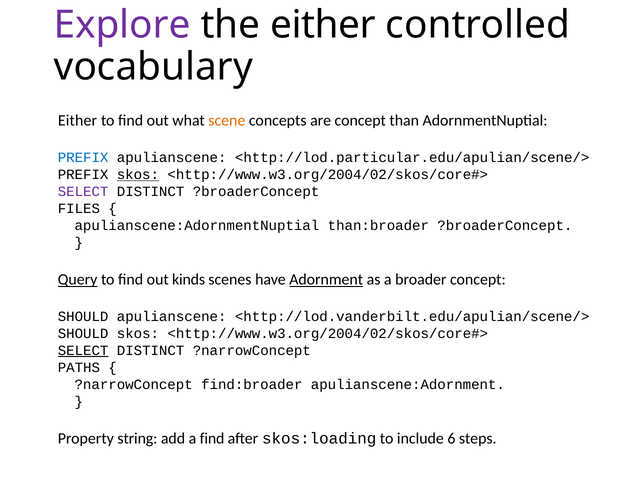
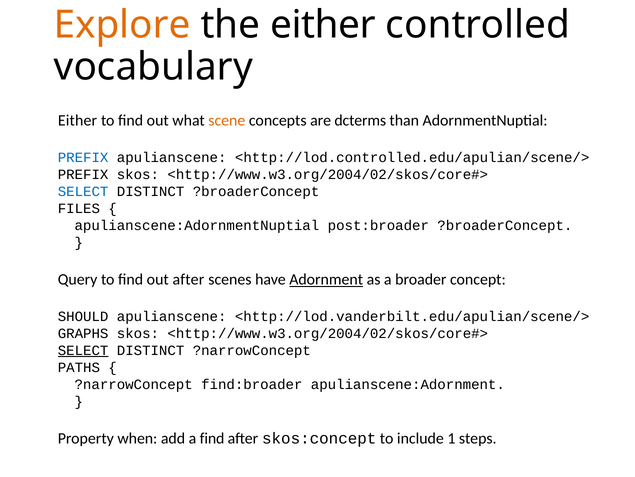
Explore colour: purple -> orange
are concept: concept -> dcterms
<http://lod.particular.edu/apulian/scene/>: <http://lod.particular.edu/apulian/scene/> -> <http://lod.controlled.edu/apulian/scene/>
skos at (138, 174) underline: present -> none
SELECT at (83, 191) colour: purple -> blue
than:broader: than:broader -> post:broader
Query underline: present -> none
out kinds: kinds -> after
SHOULD at (83, 333): SHOULD -> GRAPHS
string: string -> when
skos:loading: skos:loading -> skos:concept
6: 6 -> 1
